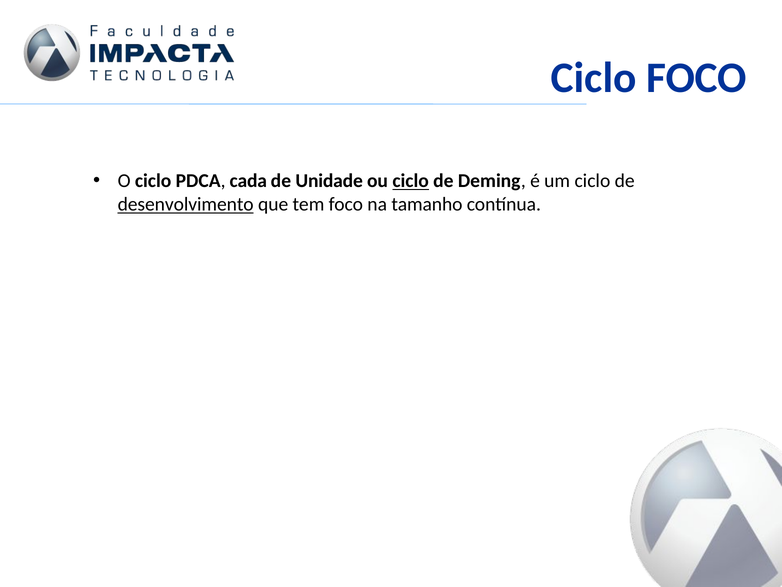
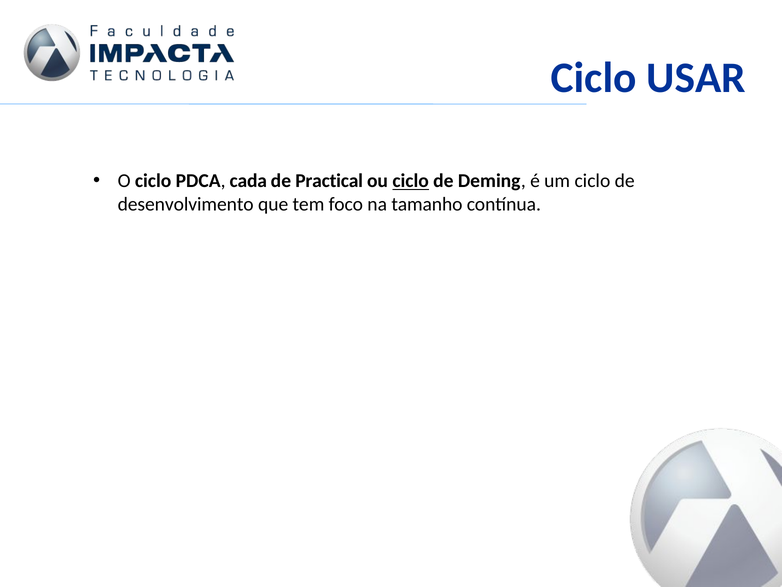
Ciclo FOCO: FOCO -> USAR
Unidade: Unidade -> Practical
desenvolvimento underline: present -> none
